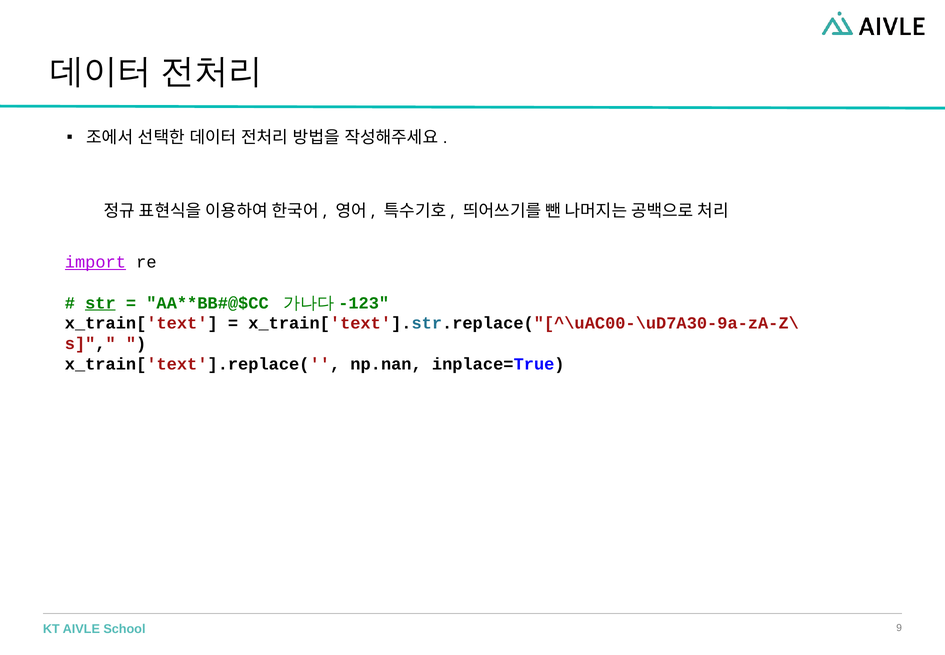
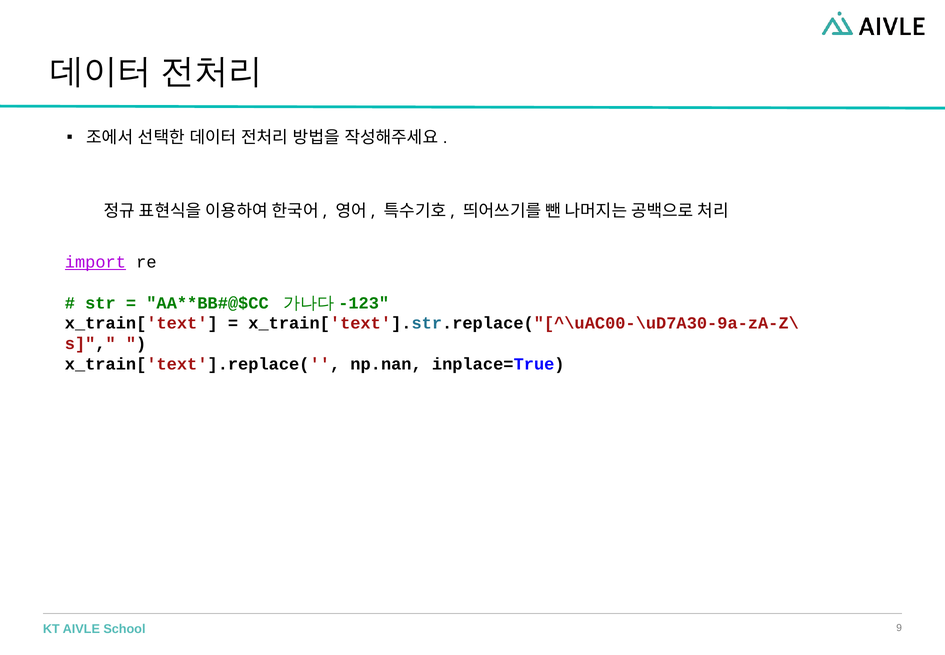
str underline: present -> none
